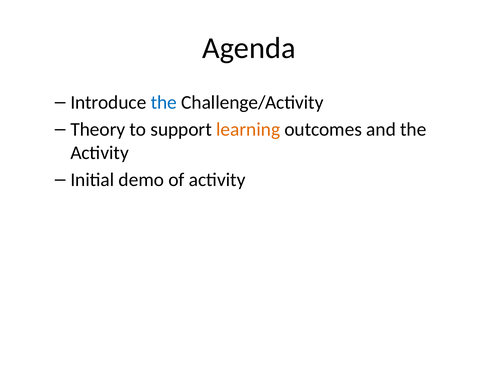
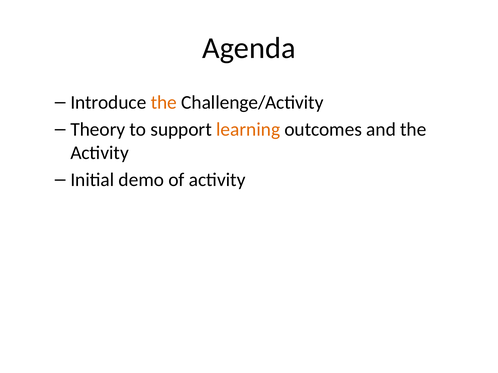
the at (164, 103) colour: blue -> orange
